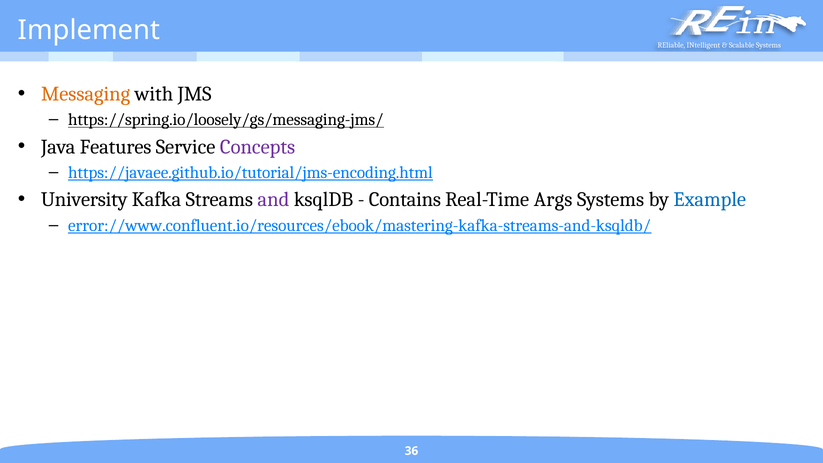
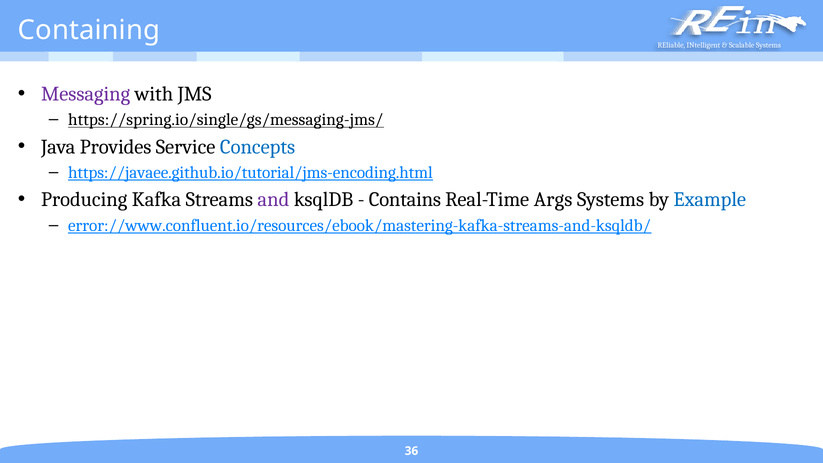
Implement: Implement -> Containing
Messaging colour: orange -> purple
https://spring.io/loosely/gs/messaging-jms/: https://spring.io/loosely/gs/messaging-jms/ -> https://spring.io/single/gs/messaging-jms/
Features: Features -> Provides
Concepts colour: purple -> blue
University: University -> Producing
